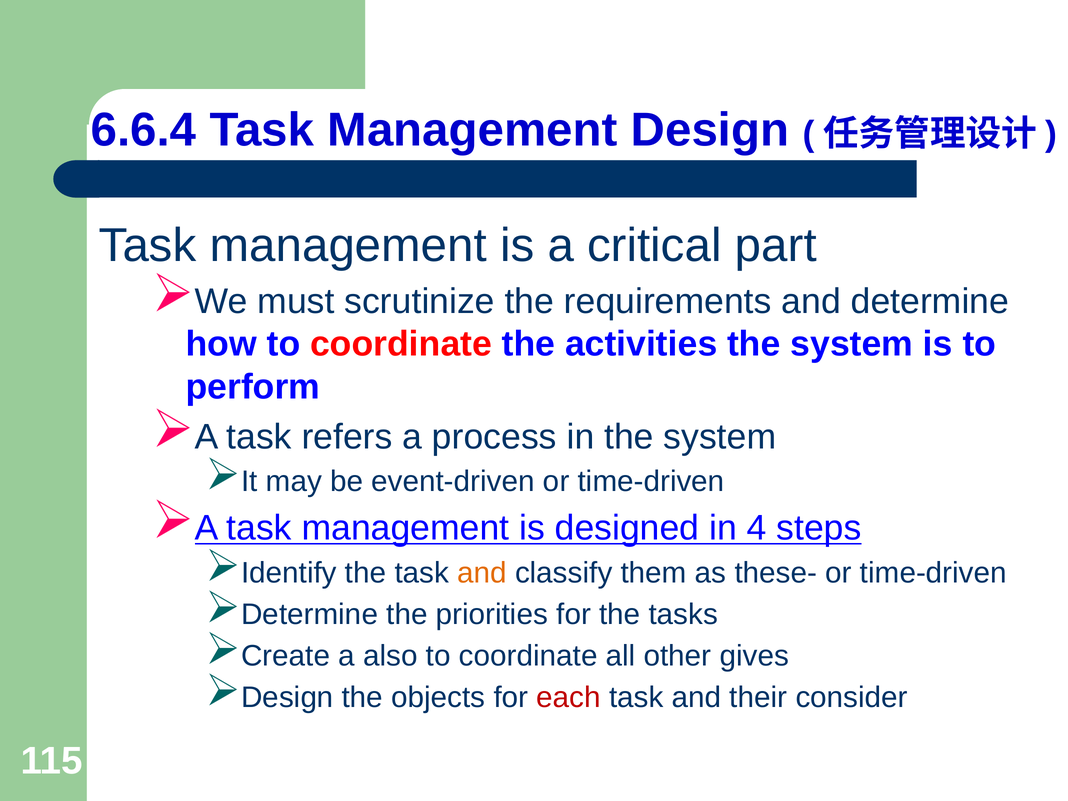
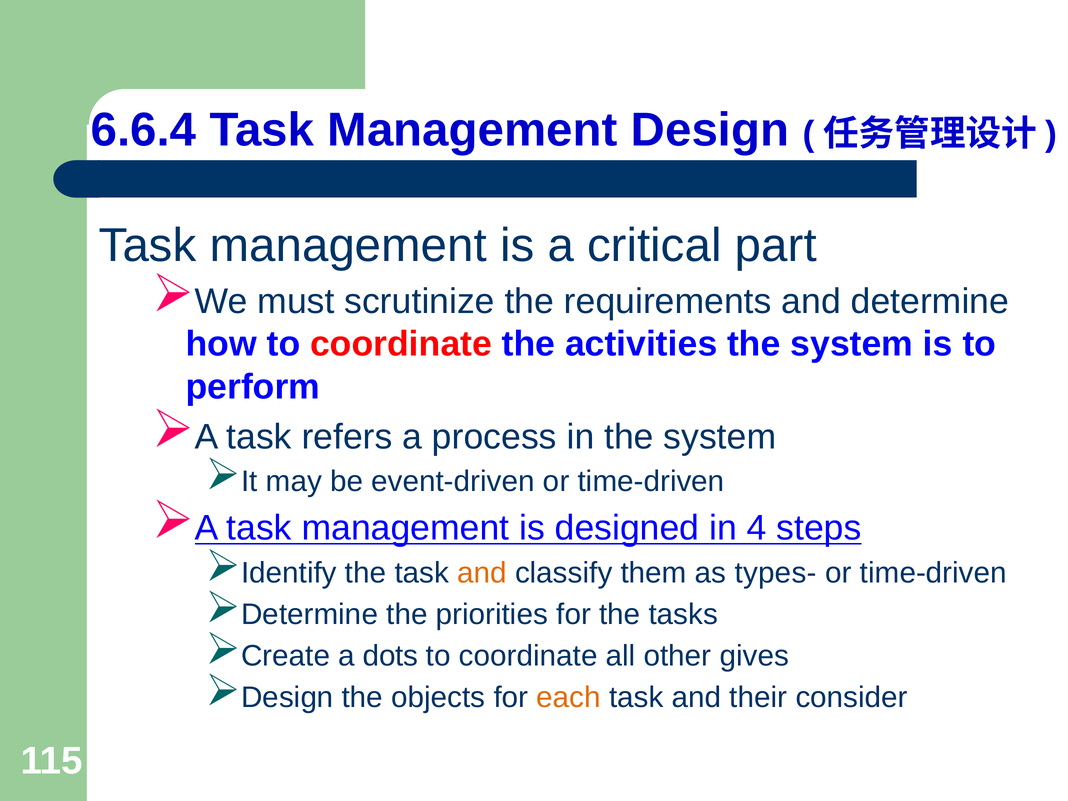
these-: these- -> types-
also: also -> dots
each colour: red -> orange
